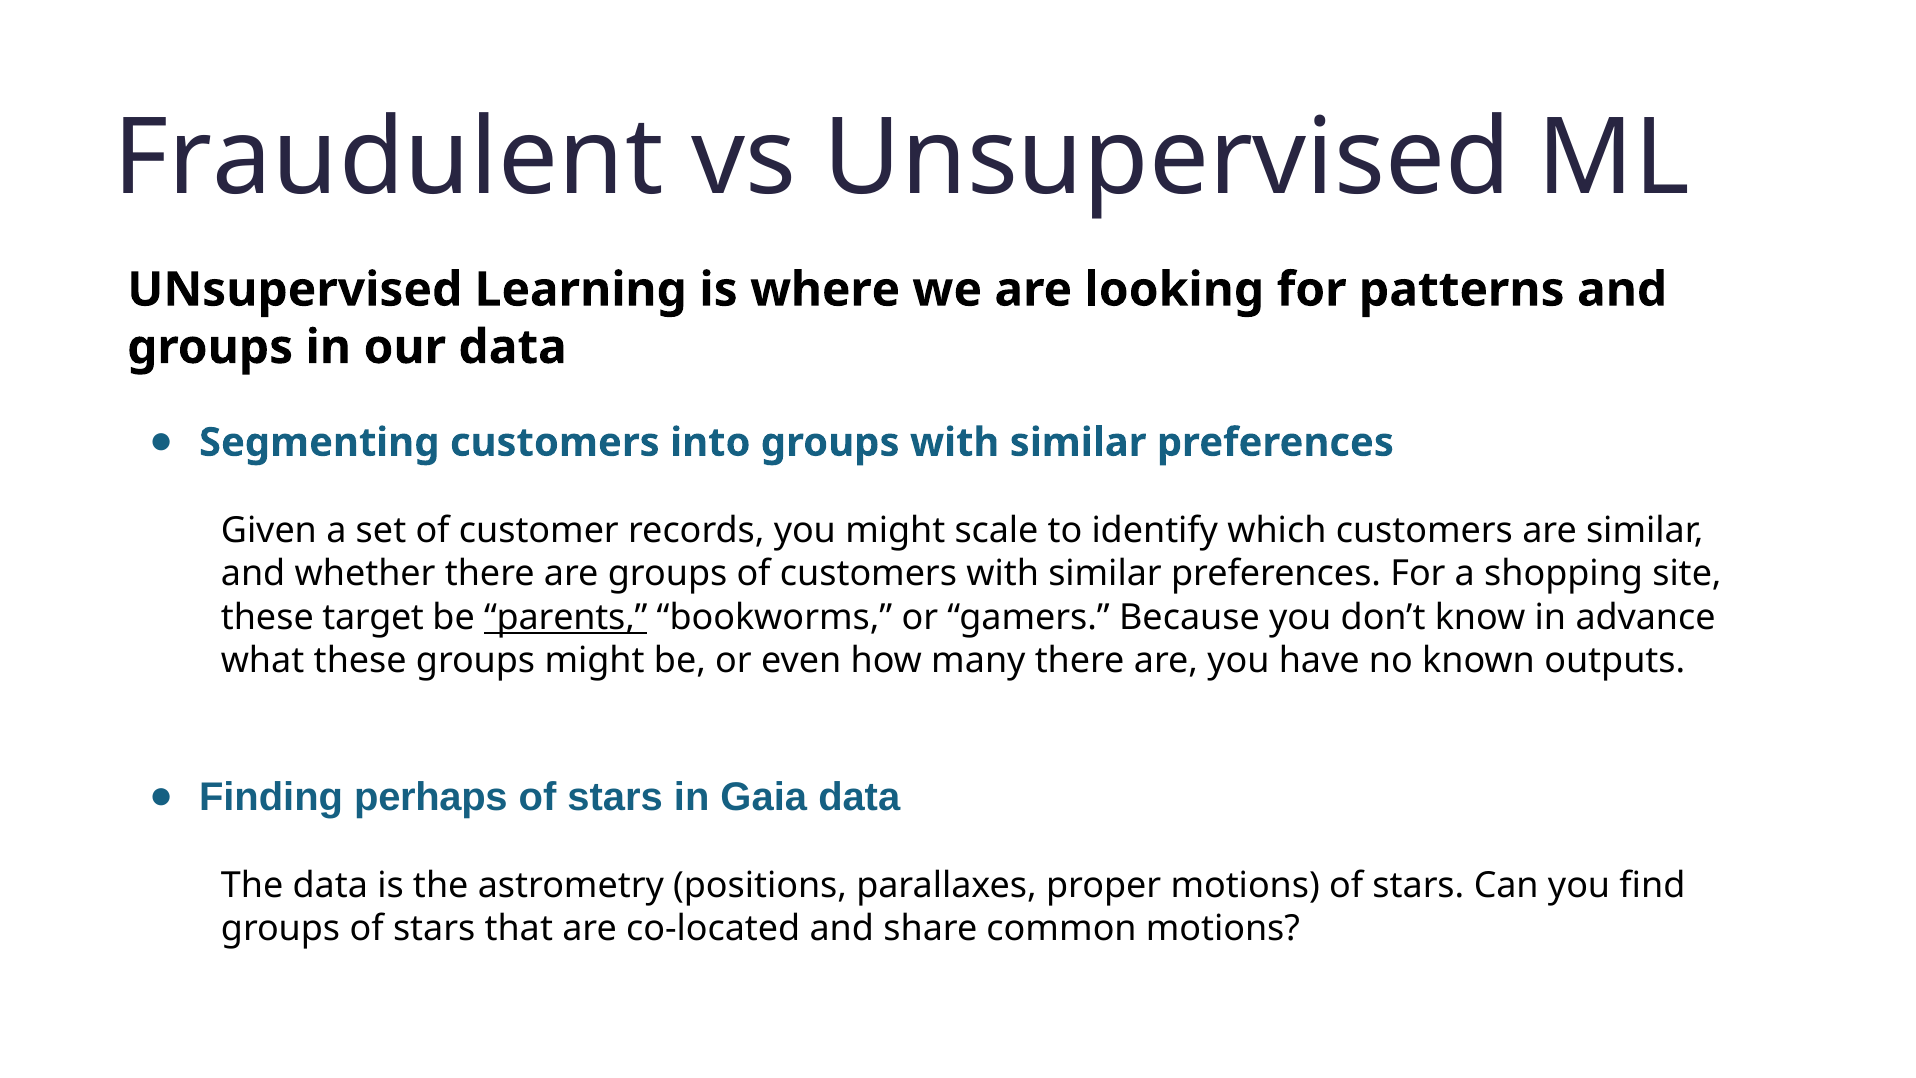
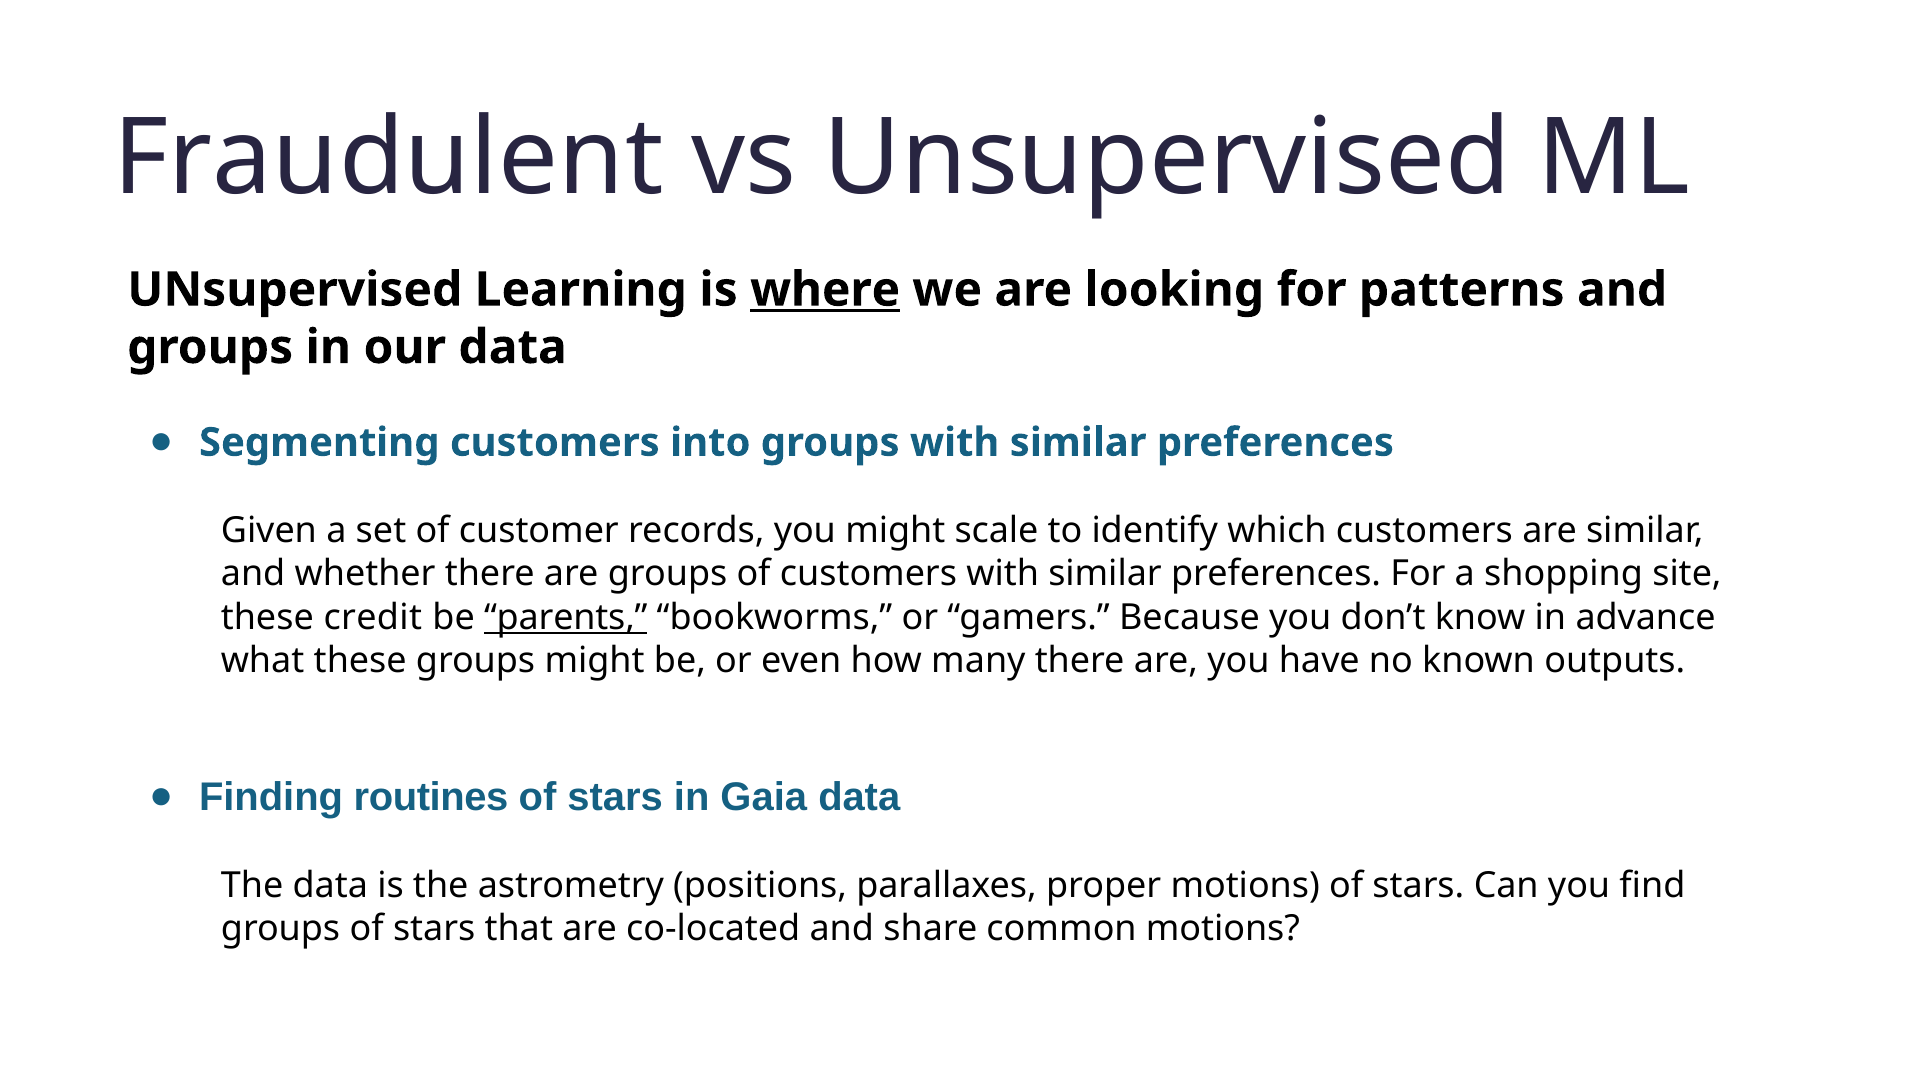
where underline: none -> present
target: target -> credit
perhaps: perhaps -> routines
